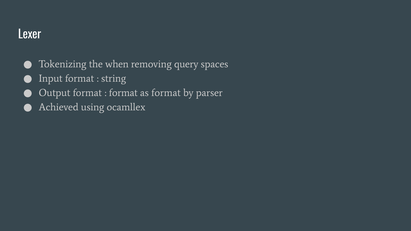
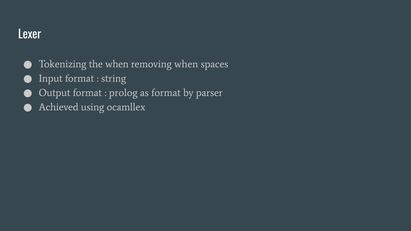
removing query: query -> when
format at (123, 93): format -> prolog
